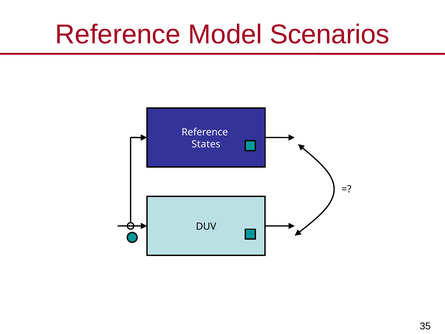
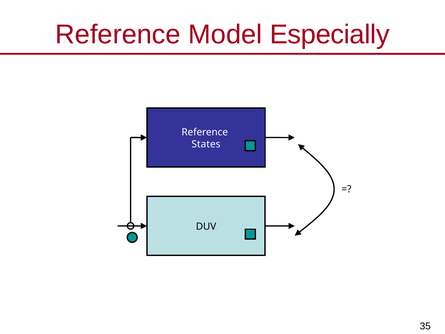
Scenarios: Scenarios -> Especially
